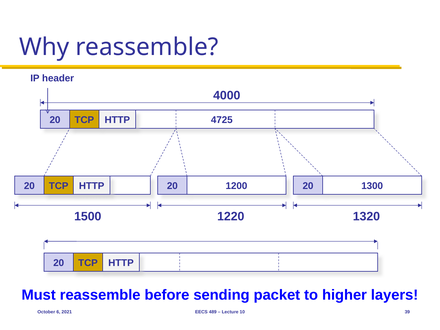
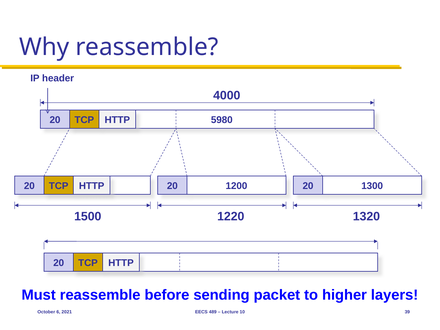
4725: 4725 -> 5980
